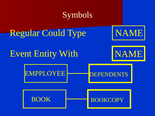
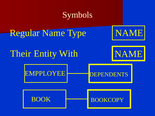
Regular Could: Could -> Name
Event: Event -> Their
